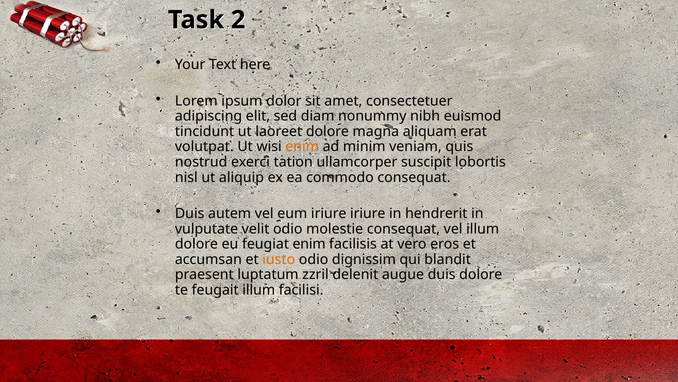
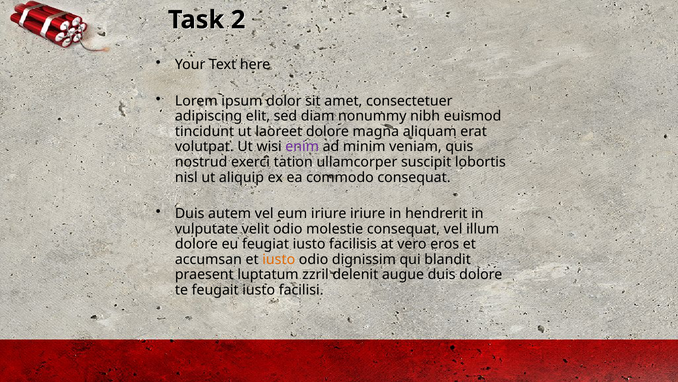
enim at (302, 147) colour: orange -> purple
feugiat enim: enim -> iusto
feugait illum: illum -> iusto
